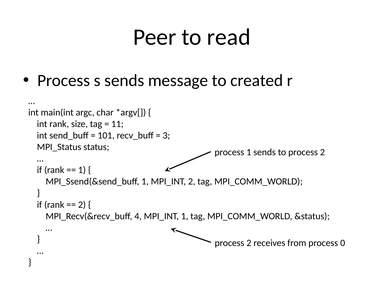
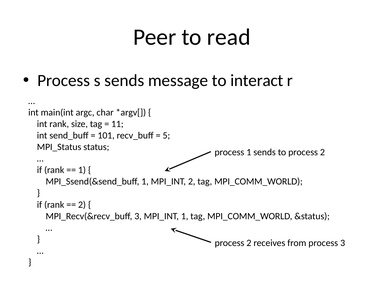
created: created -> interact
3: 3 -> 5
MPI_Recv(&recv_buff 4: 4 -> 3
process 0: 0 -> 3
